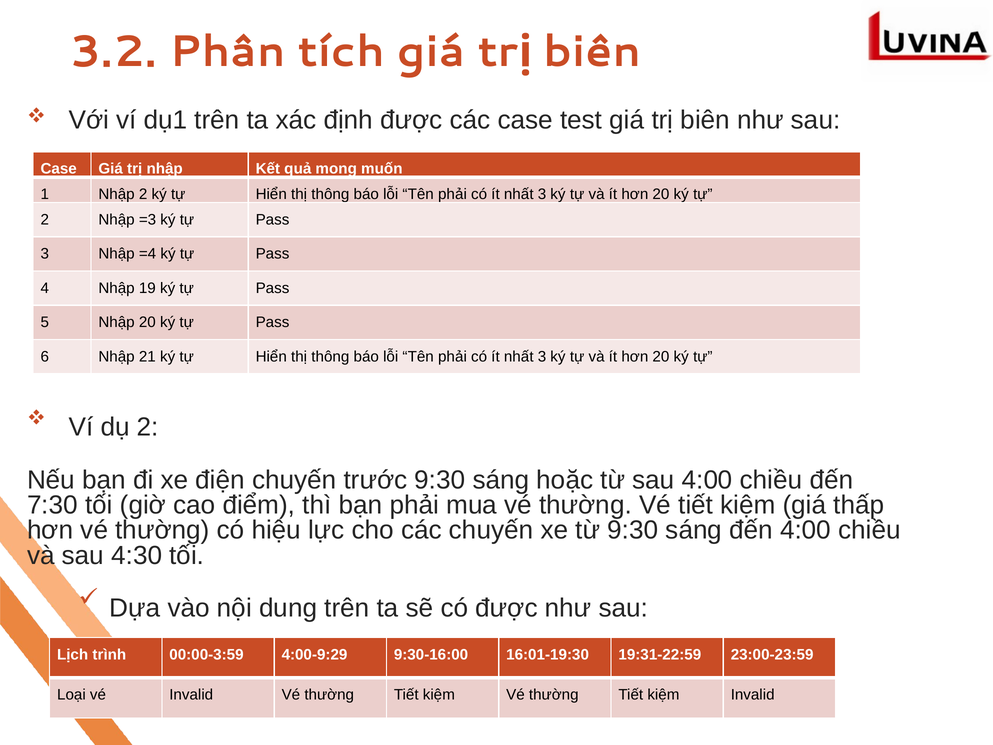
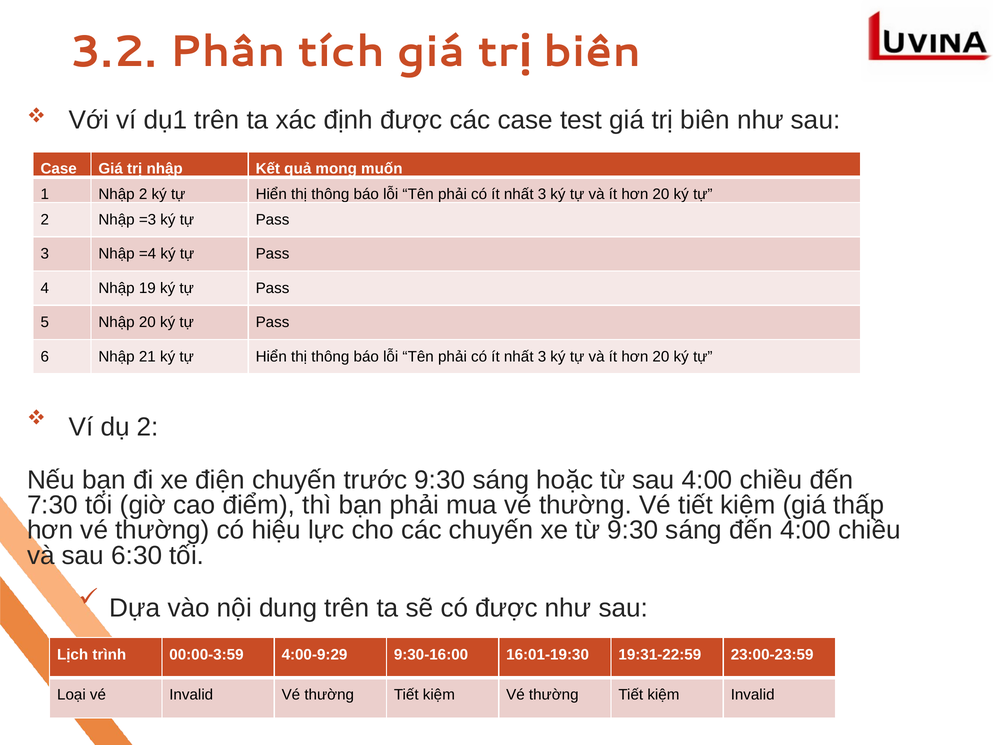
4:30: 4:30 -> 6:30
